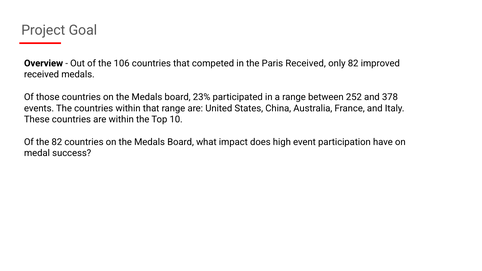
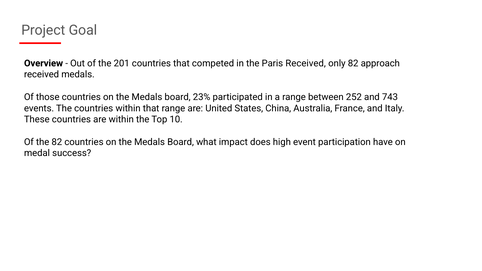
106: 106 -> 201
improved: improved -> approach
378: 378 -> 743
